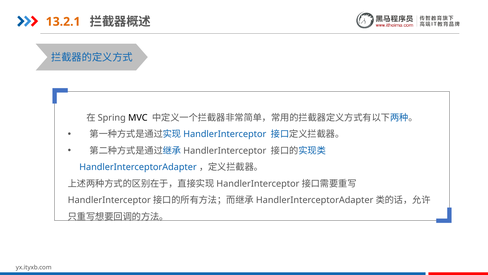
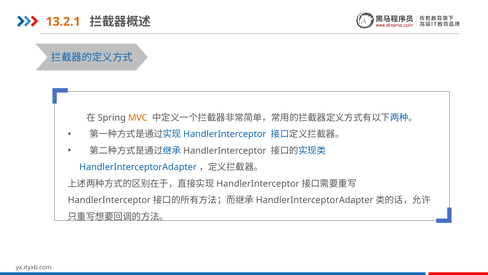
MVC colour: black -> orange
